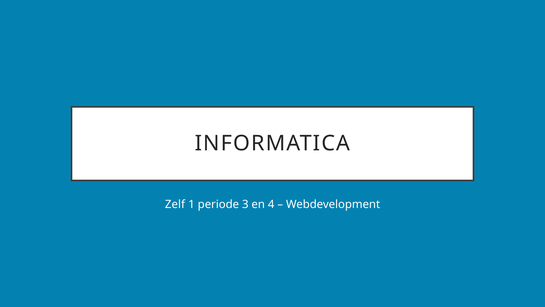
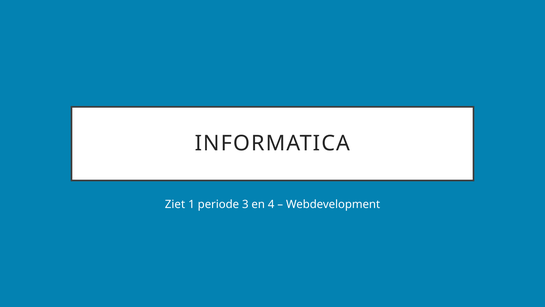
Zelf: Zelf -> Ziet
